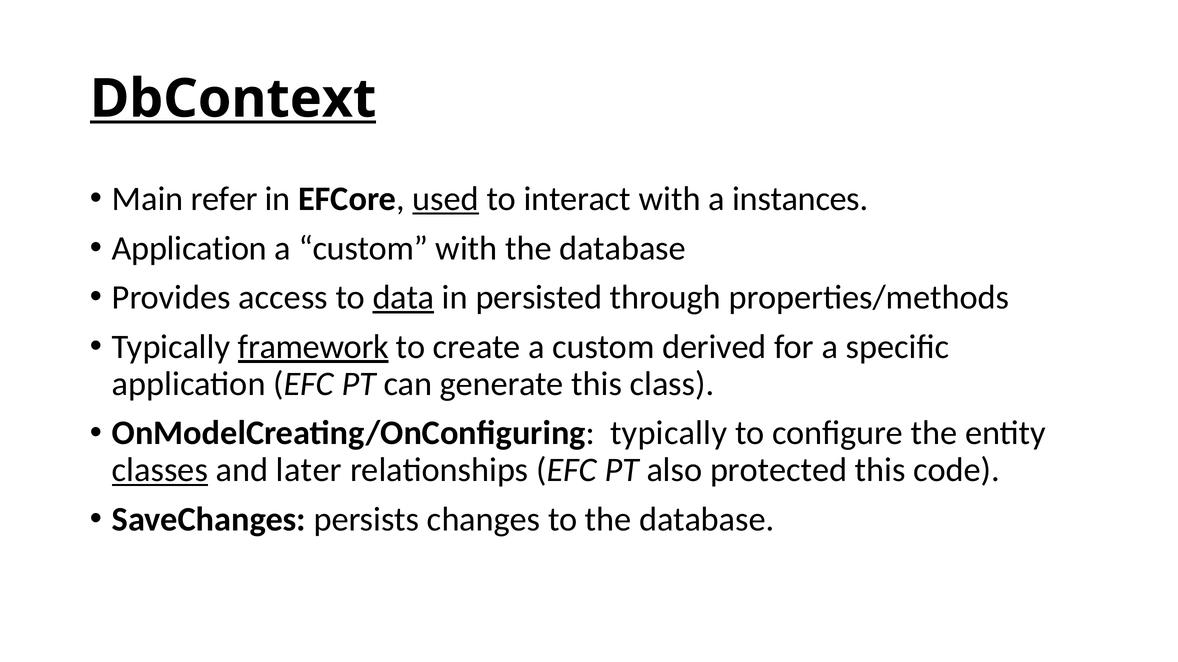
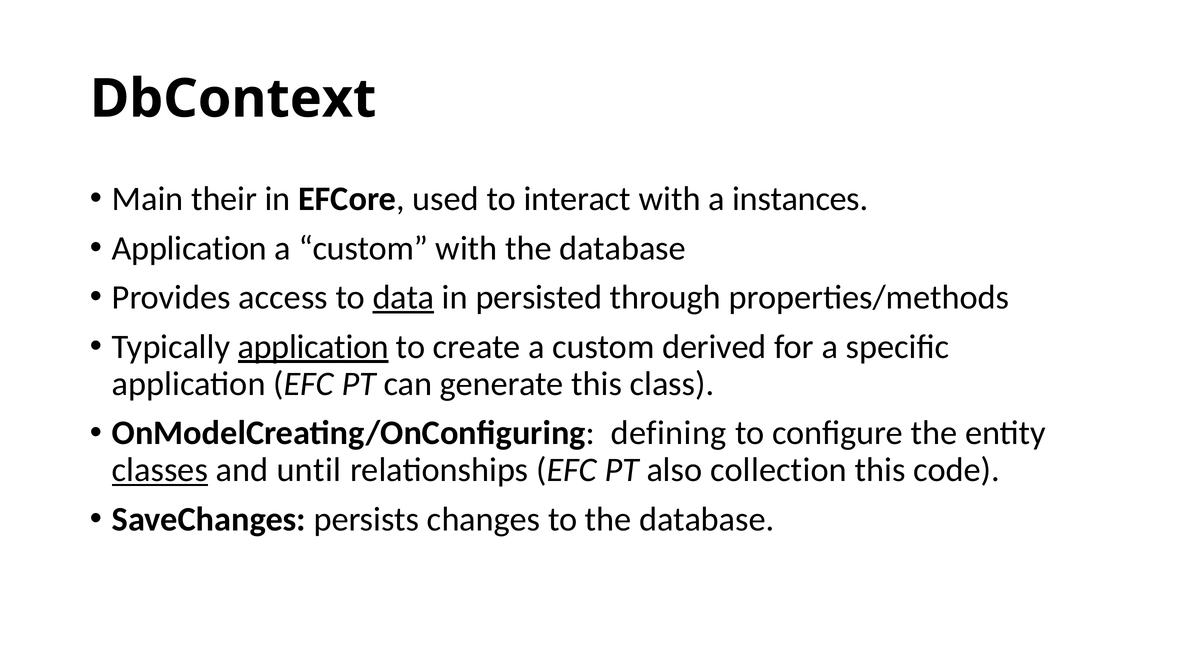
DbContext underline: present -> none
refer: refer -> their
used underline: present -> none
Typically framework: framework -> application
OnModelCreating/OnConfiguring typically: typically -> defining
later: later -> until
protected: protected -> collection
